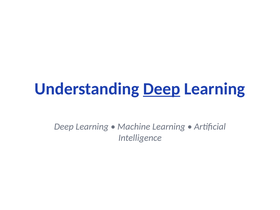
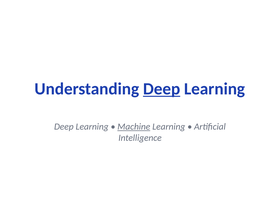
Machine underline: none -> present
